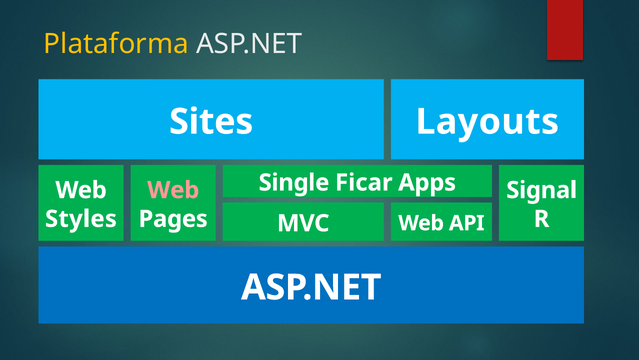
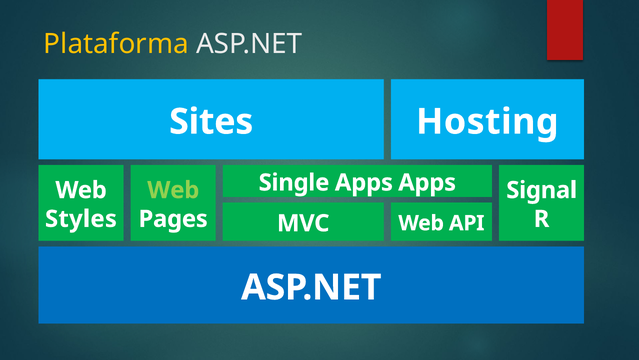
Layouts: Layouts -> Hosting
Single Ficar: Ficar -> Apps
Web at (173, 190) colour: pink -> light green
